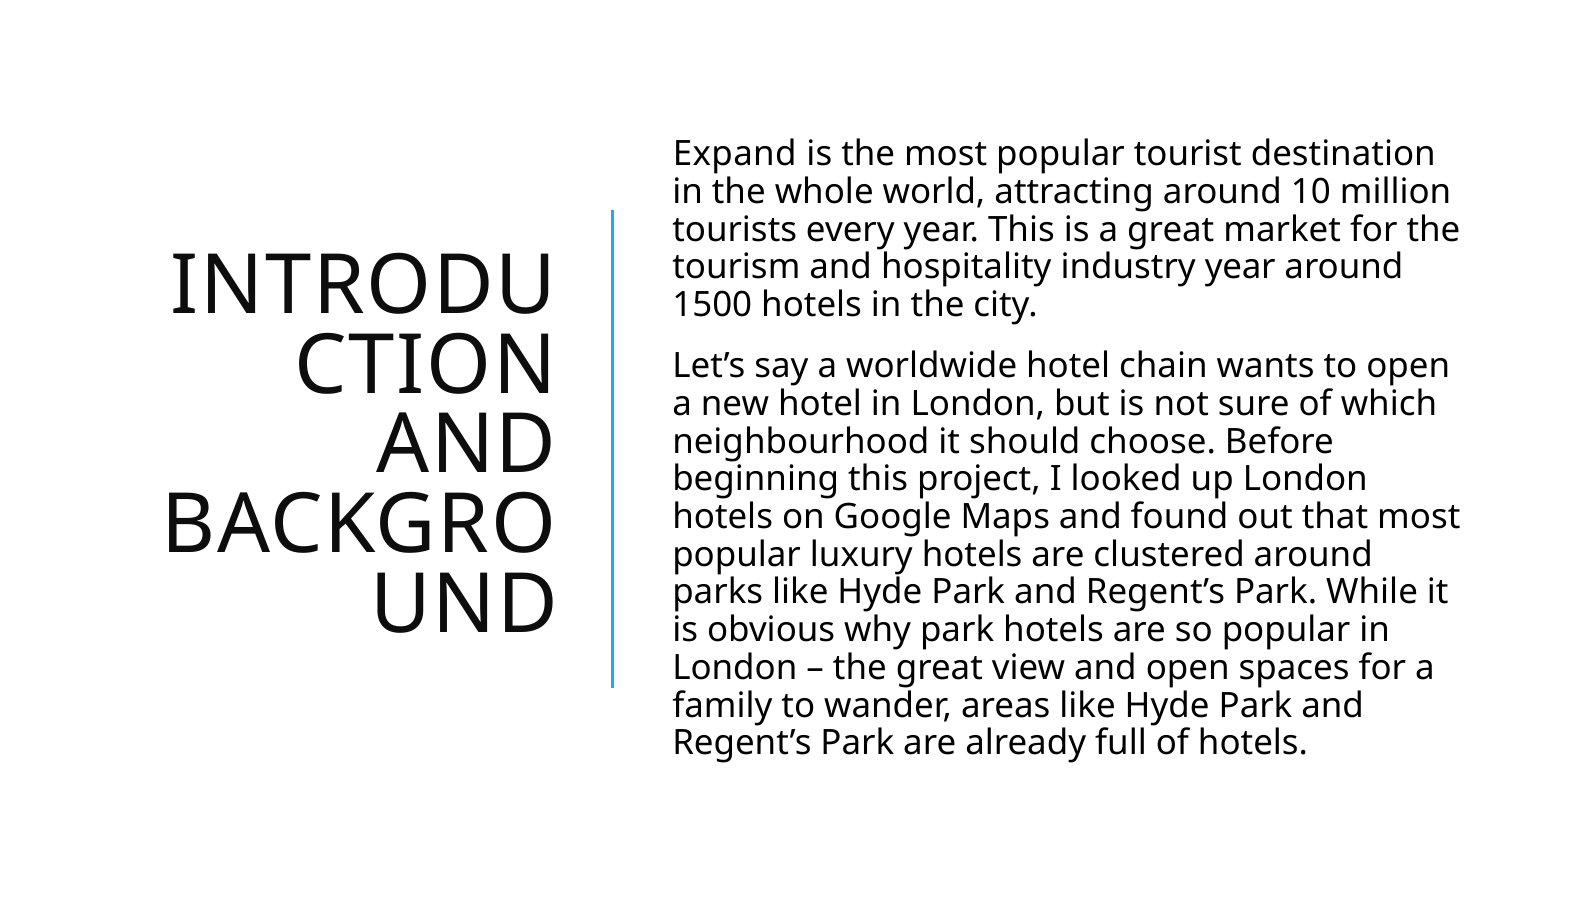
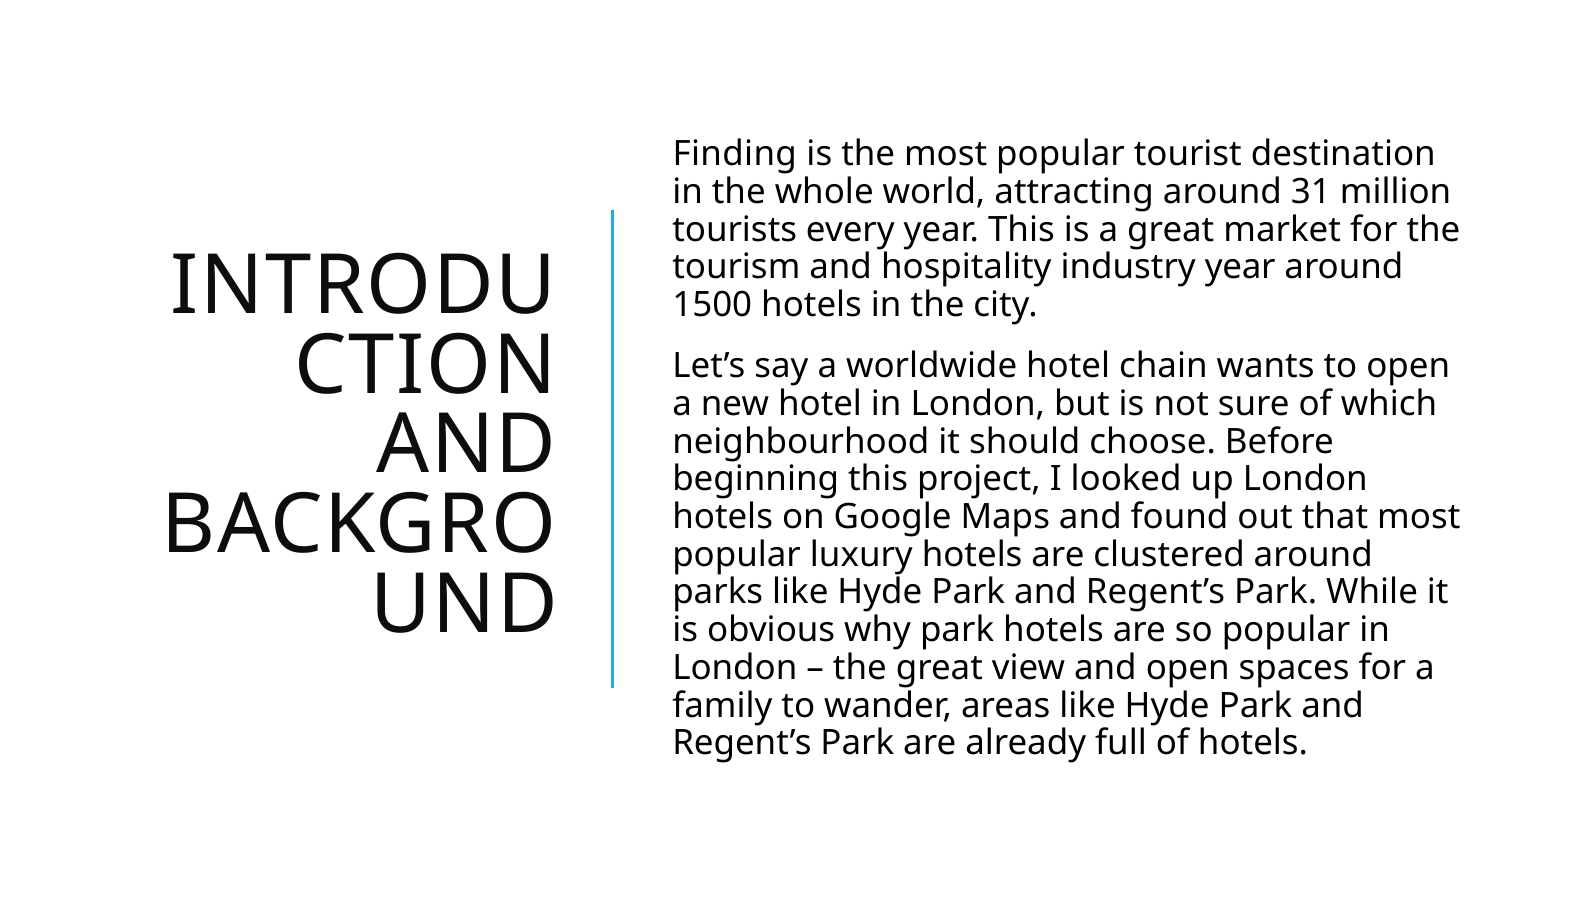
Expand: Expand -> Finding
10: 10 -> 31
